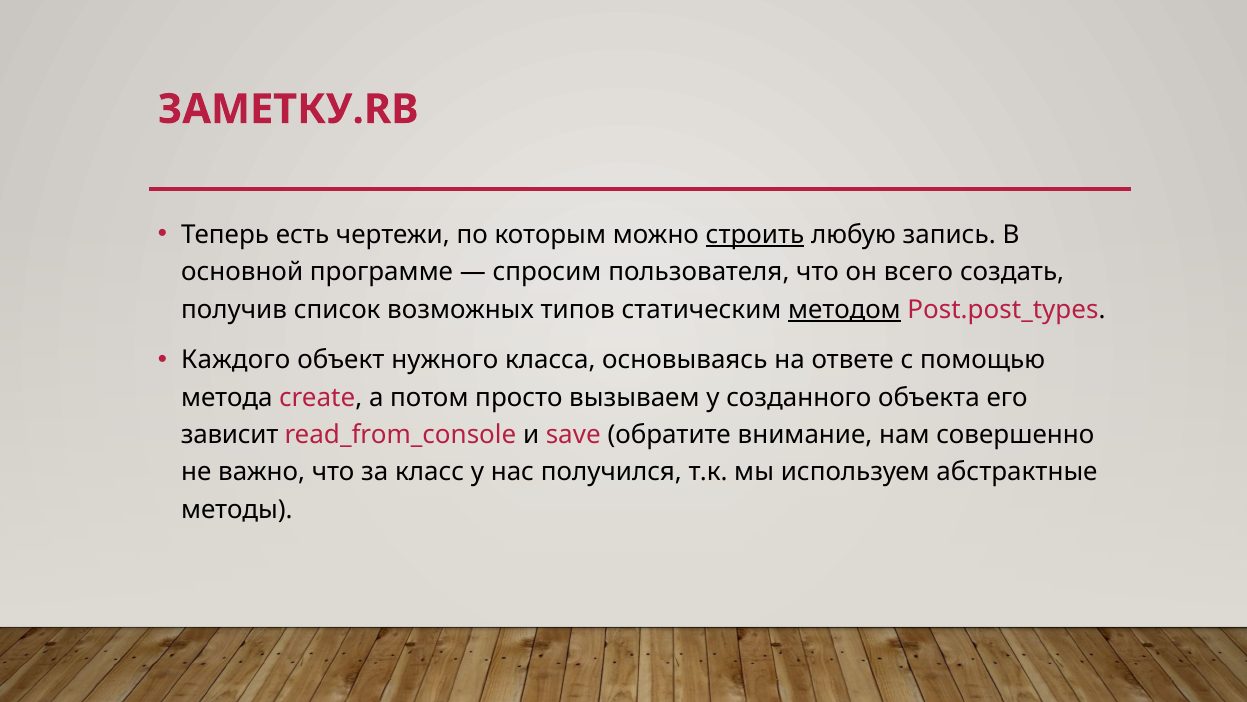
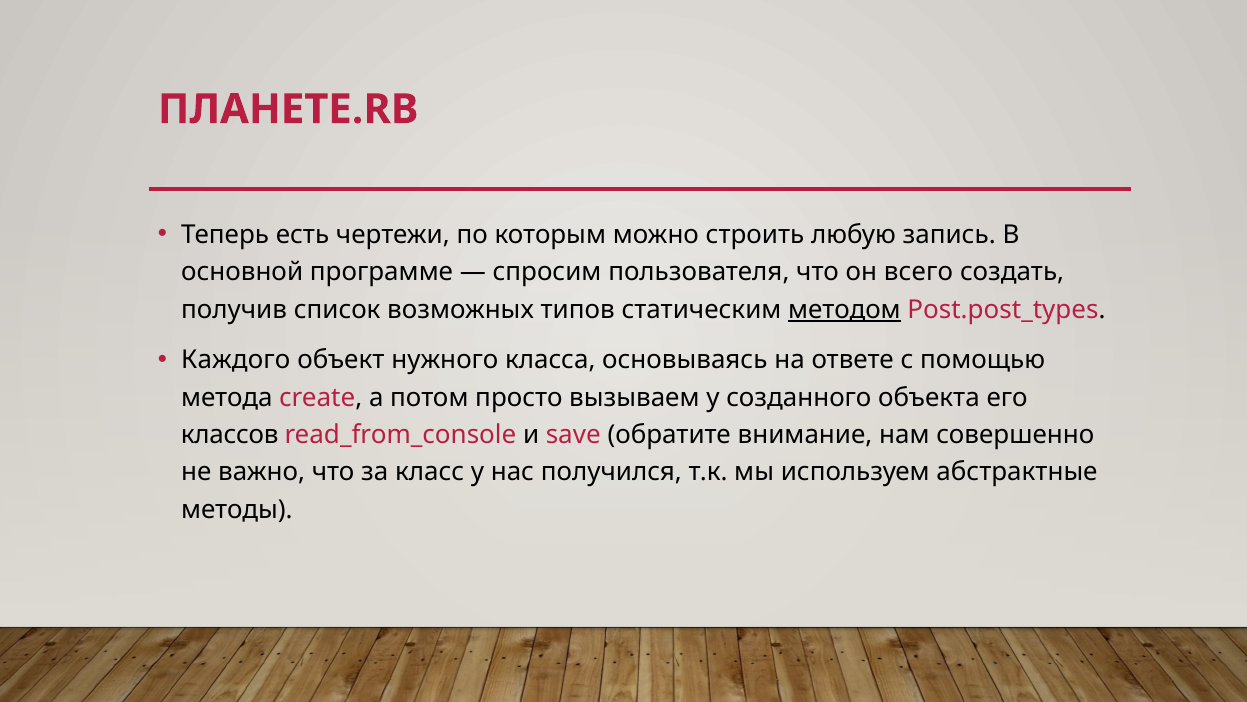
ЗАМЕТКУ.RB: ЗАМЕТКУ.RB -> ПЛАНЕТЕ.RB
строить underline: present -> none
зависит: зависит -> классов
